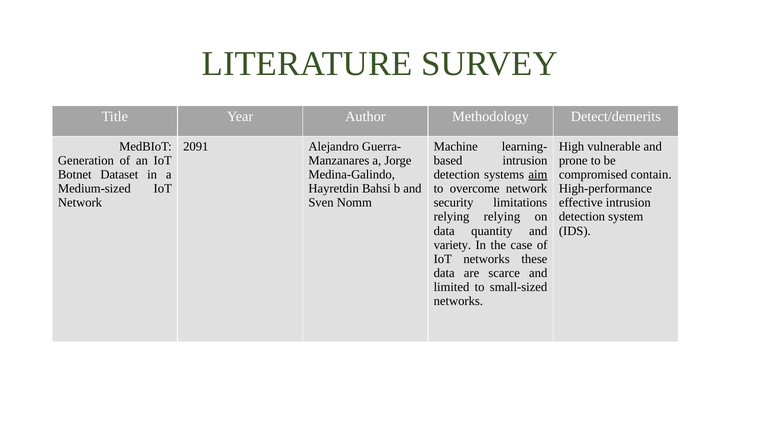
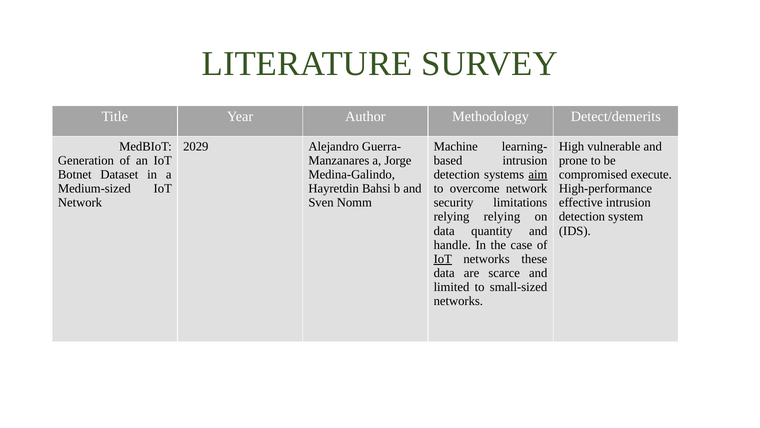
2091: 2091 -> 2029
contain: contain -> execute
variety: variety -> handle
IoT at (443, 259) underline: none -> present
